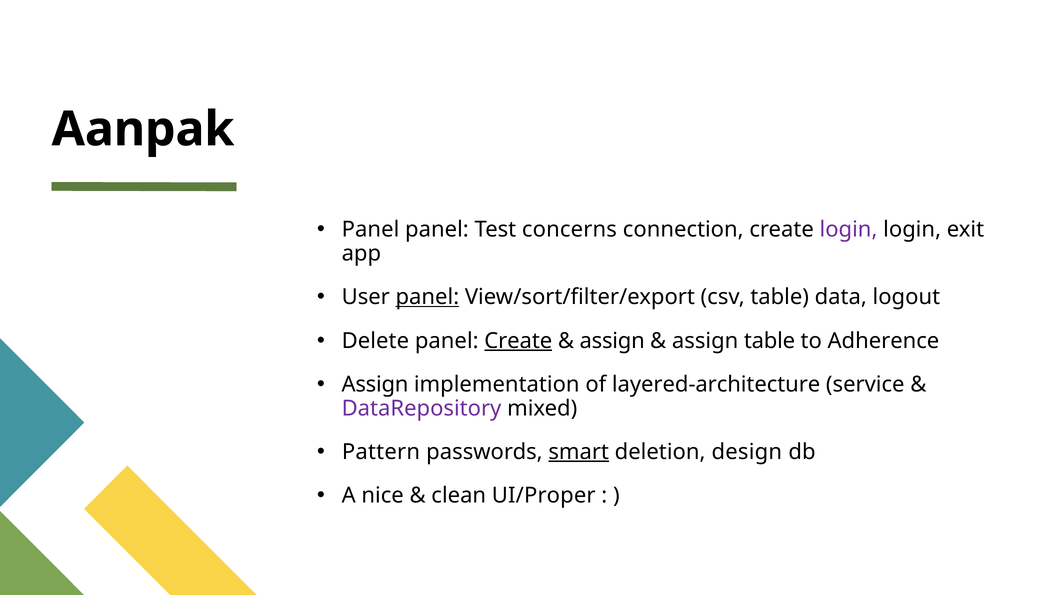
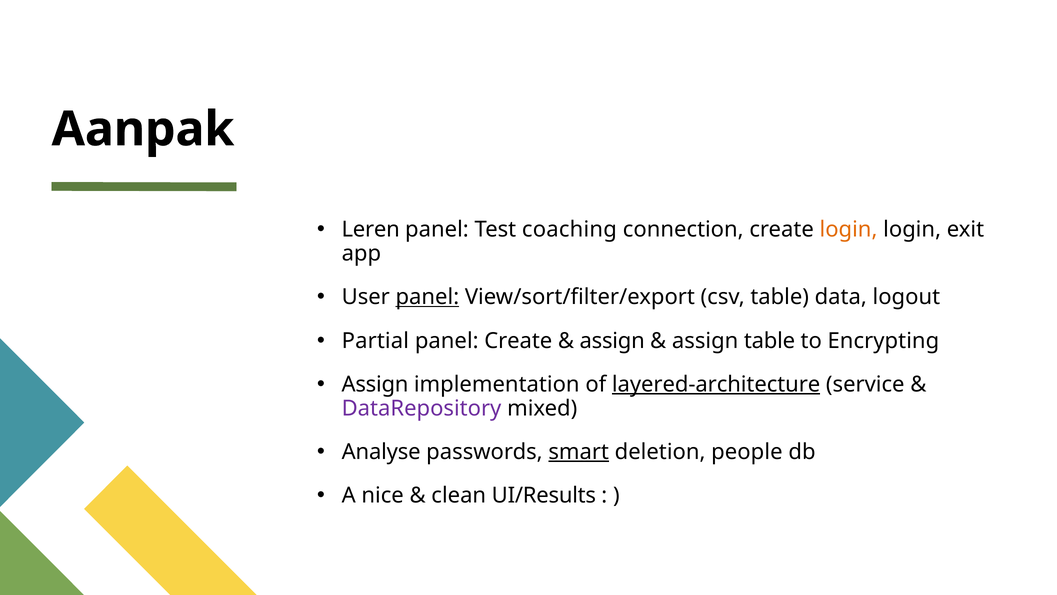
Panel at (371, 229): Panel -> Leren
concerns: concerns -> coaching
login at (848, 229) colour: purple -> orange
Delete: Delete -> Partial
Create at (518, 340) underline: present -> none
Adherence: Adherence -> Encrypting
layered-architecture underline: none -> present
Pattern: Pattern -> Analyse
design: design -> people
UI/Proper: UI/Proper -> UI/Results
